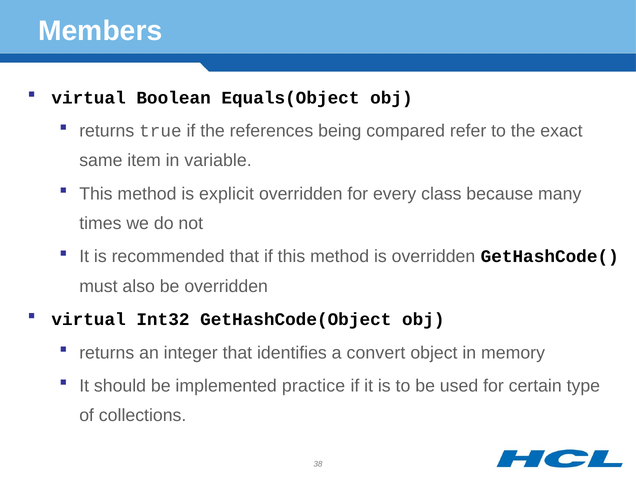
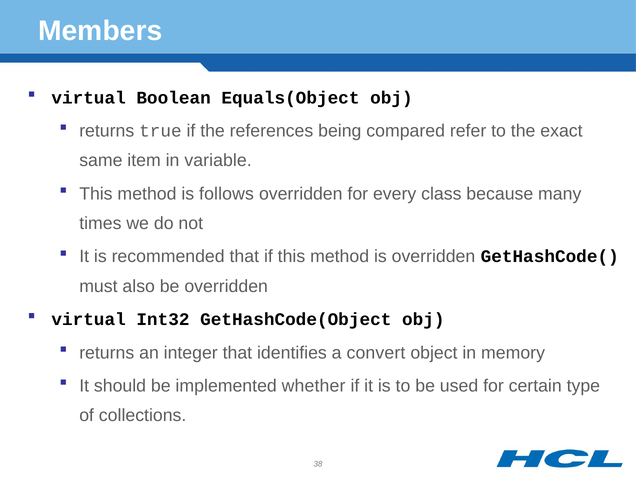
explicit: explicit -> follows
practice: practice -> whether
